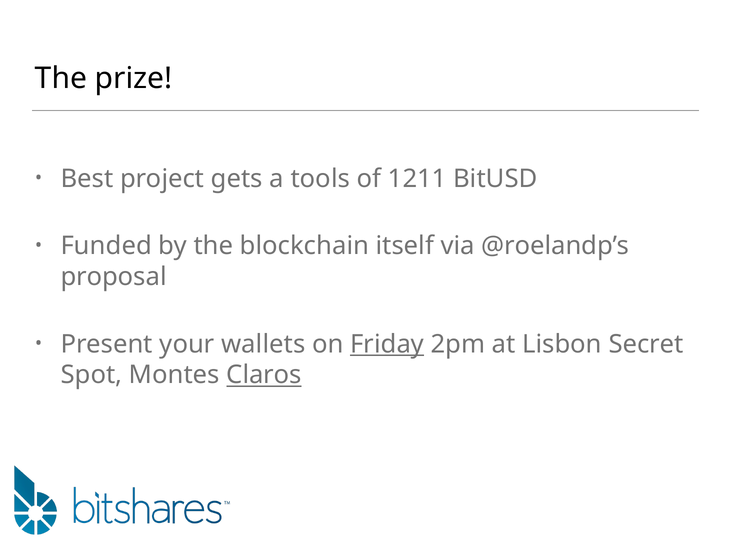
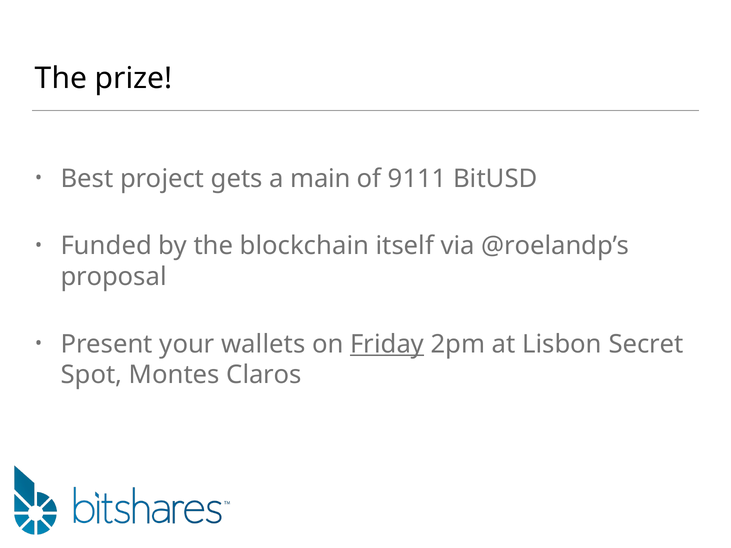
tools: tools -> main
1211: 1211 -> 9111
Claros underline: present -> none
